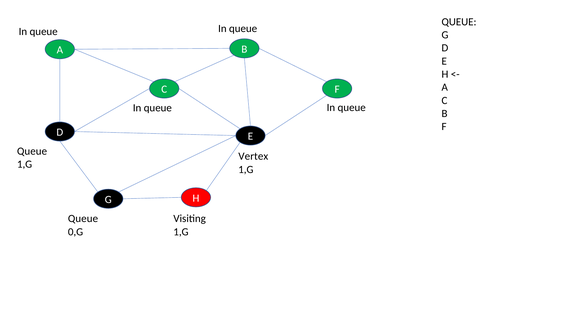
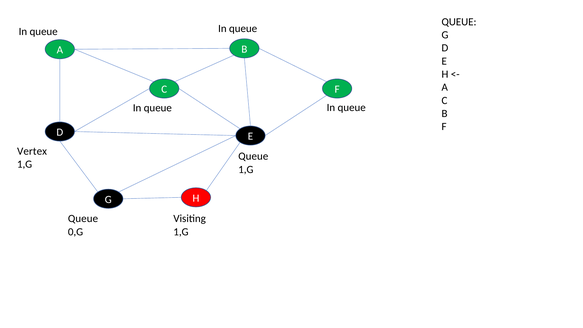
Queue at (32, 151): Queue -> Vertex
Vertex at (253, 156): Vertex -> Queue
